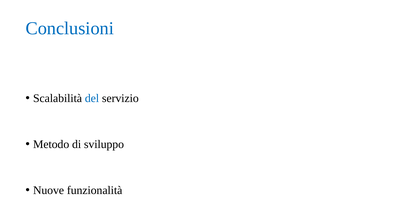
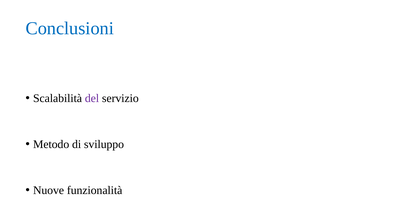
del colour: blue -> purple
